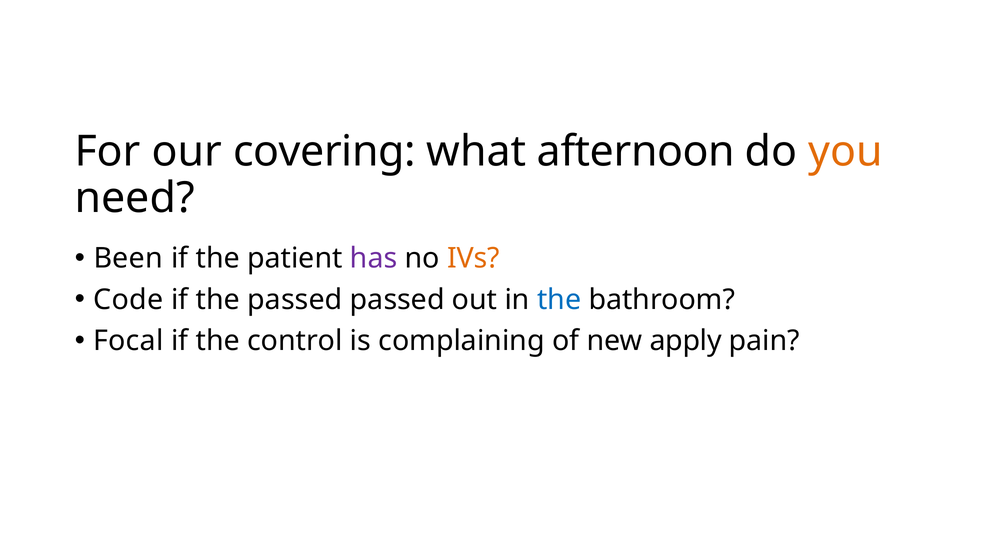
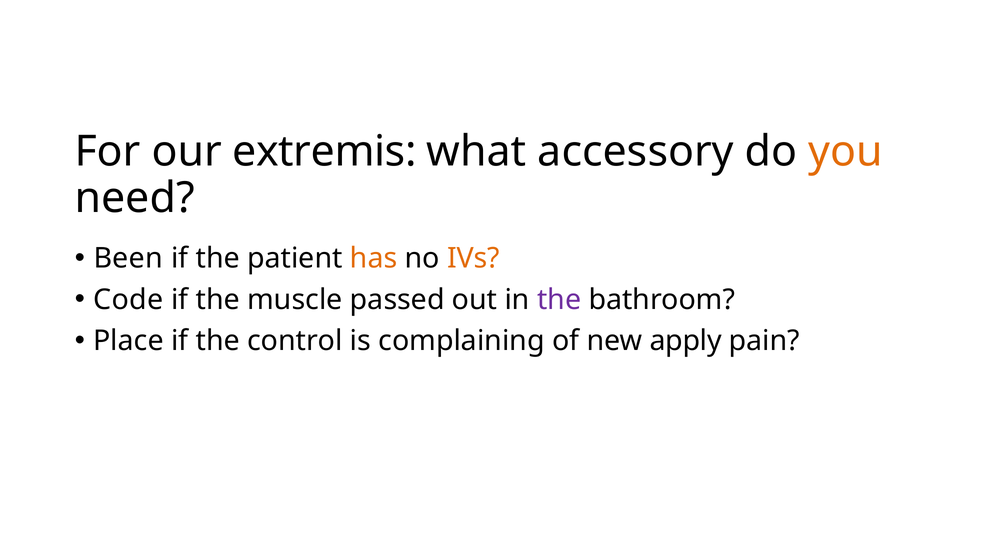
covering: covering -> extremis
afternoon: afternoon -> accessory
has colour: purple -> orange
the passed: passed -> muscle
the at (559, 300) colour: blue -> purple
Focal: Focal -> Place
